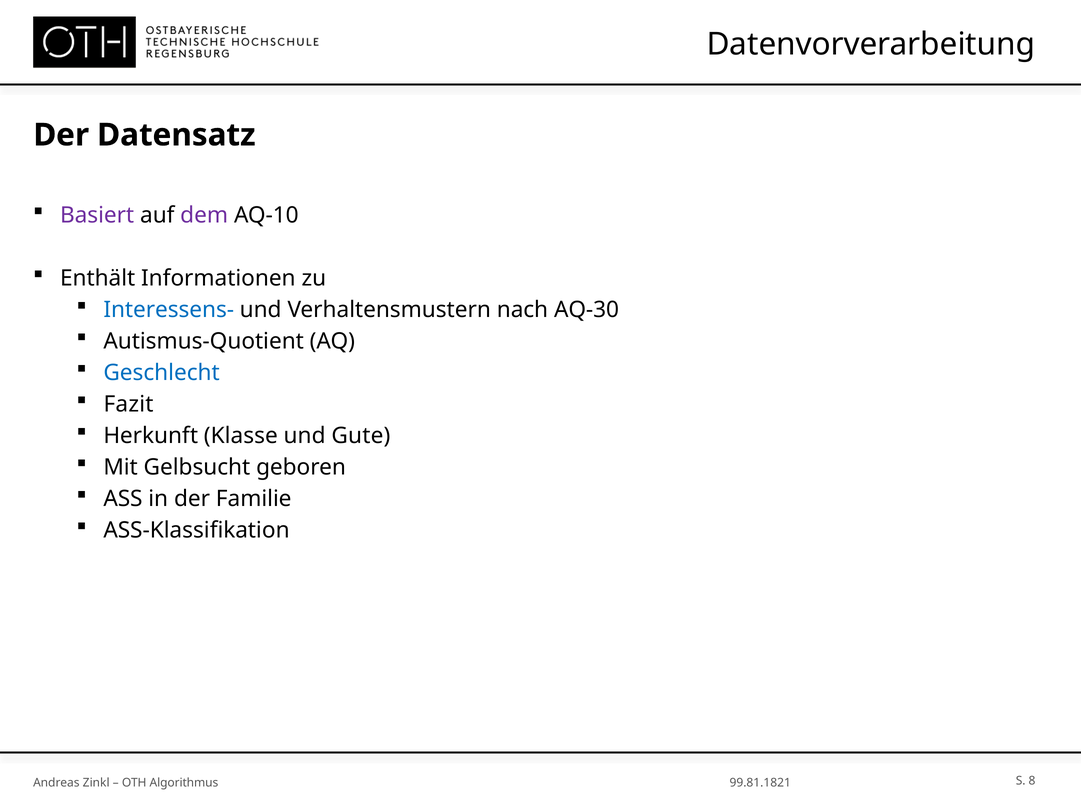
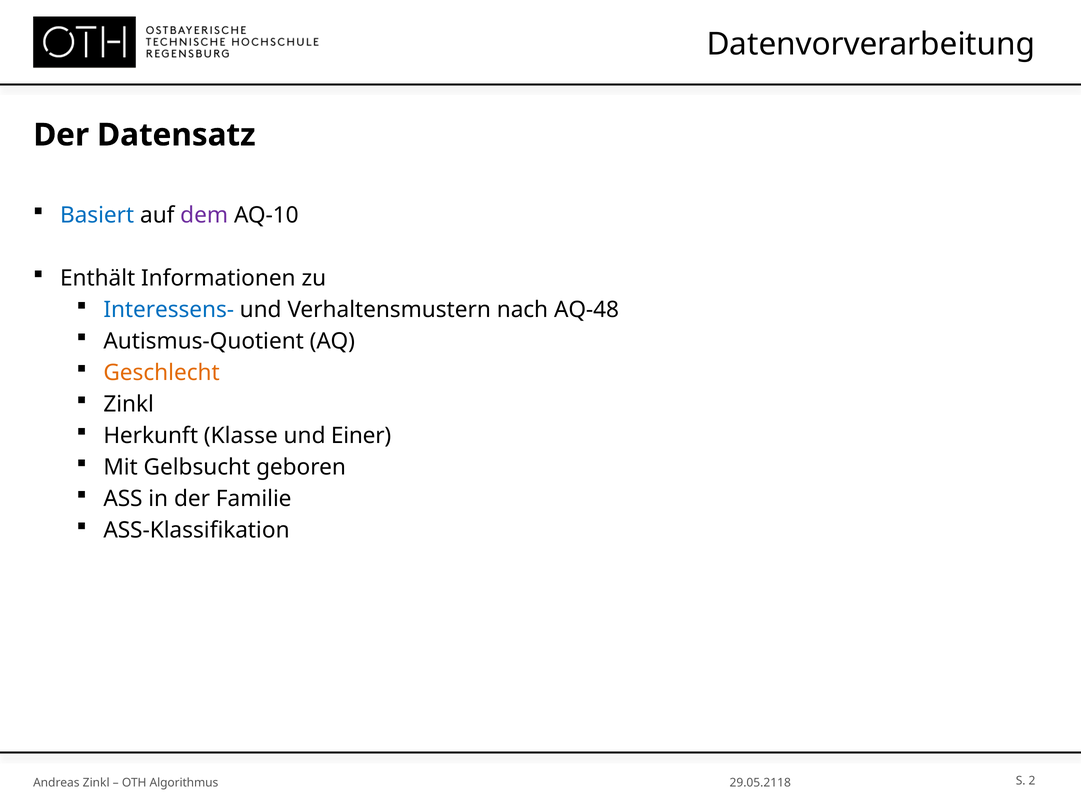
Basiert colour: purple -> blue
AQ-30: AQ-30 -> AQ-48
Geschlecht colour: blue -> orange
Fazit at (129, 404): Fazit -> Zinkl
Gute: Gute -> Einer
99.81.1821: 99.81.1821 -> 29.05.2118
8: 8 -> 2
